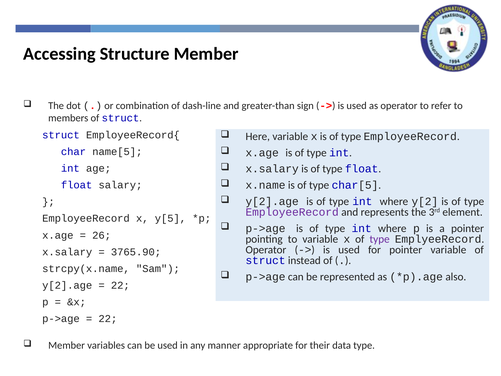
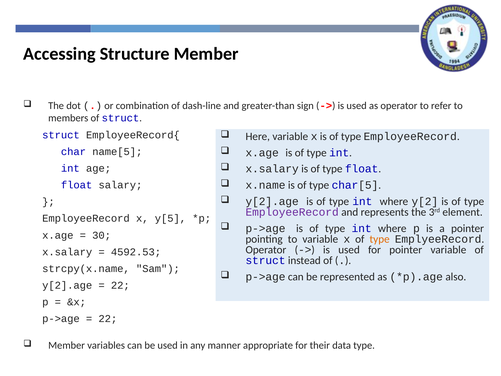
26: 26 -> 30
type at (380, 239) colour: purple -> orange
3765.90: 3765.90 -> 4592.53
